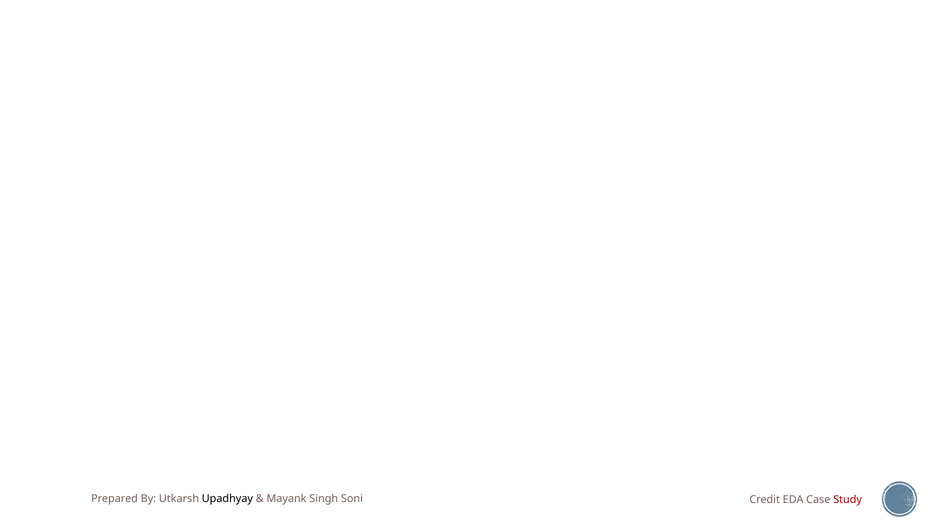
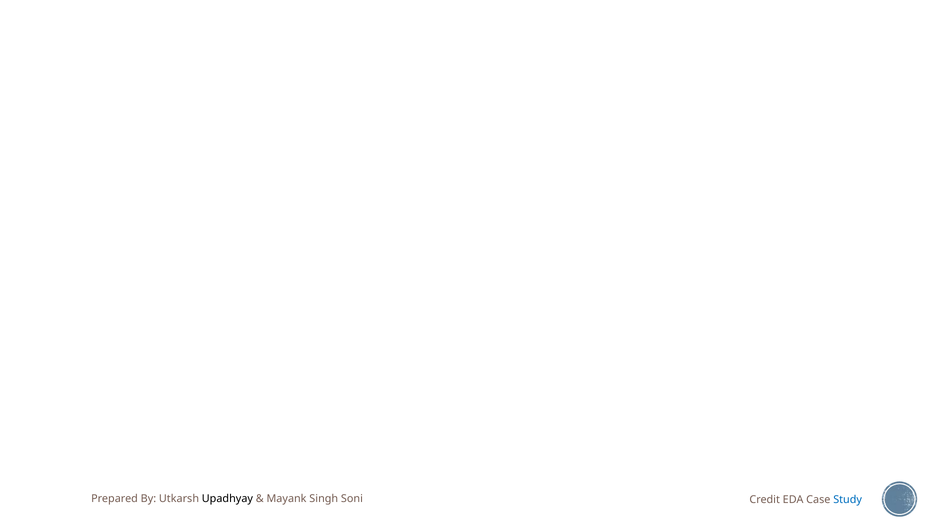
Study colour: red -> blue
